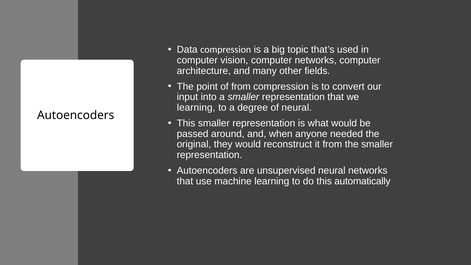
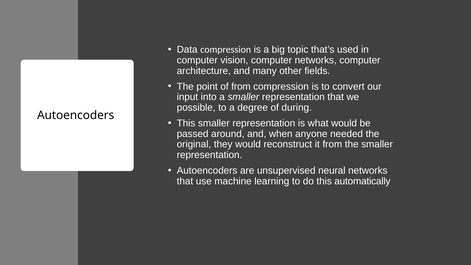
learning at (196, 108): learning -> possible
of neural: neural -> during
